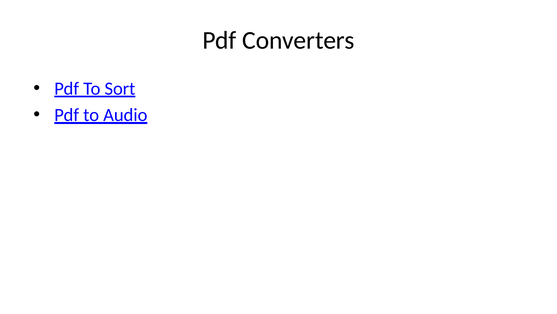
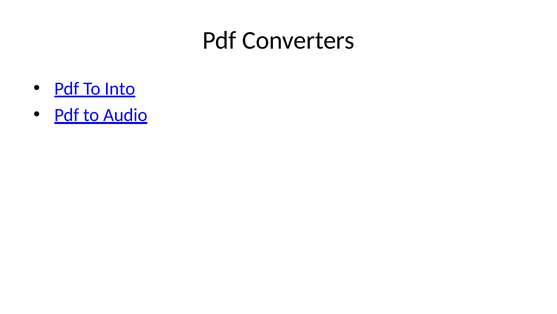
Sort: Sort -> Into
